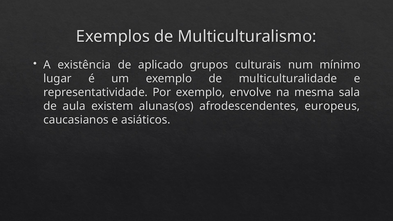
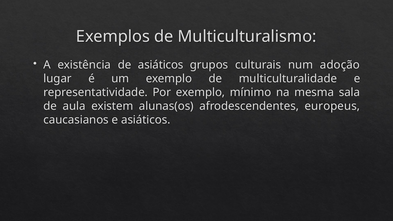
de aplicado: aplicado -> asiáticos
mínimo: mínimo -> adoção
envolve: envolve -> mínimo
